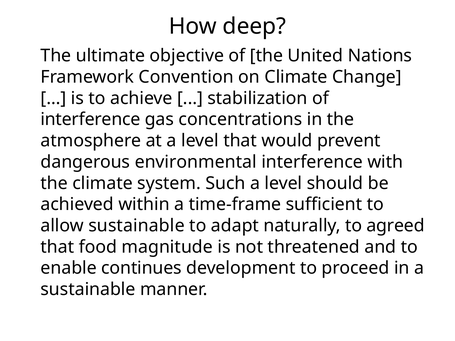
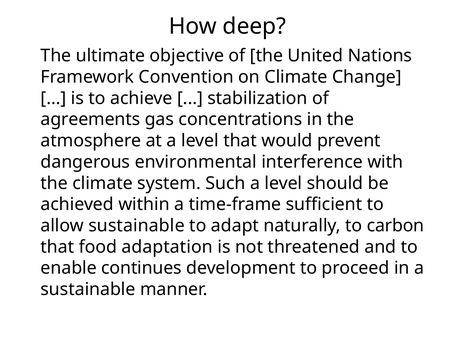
interference at (90, 120): interference -> agreements
agreed: agreed -> carbon
magnitude: magnitude -> adaptation
